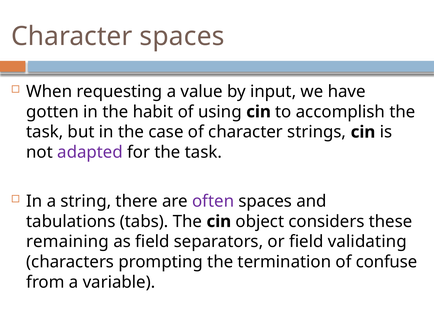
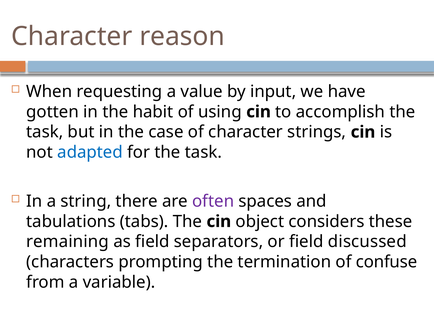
Character spaces: spaces -> reason
adapted colour: purple -> blue
validating: validating -> discussed
